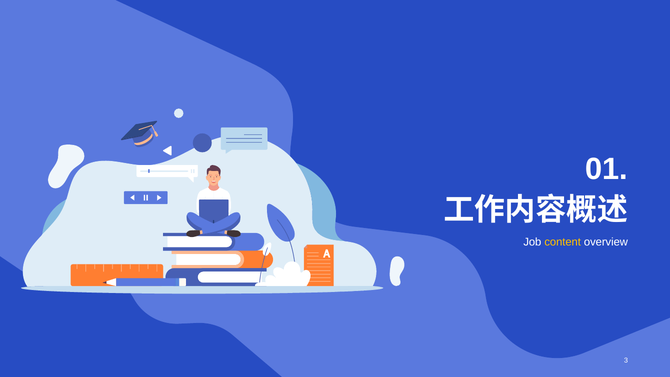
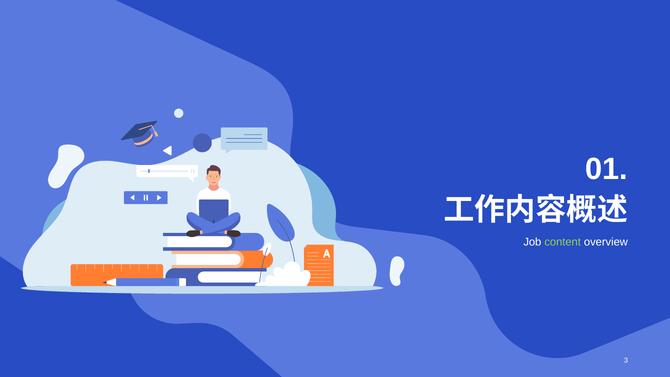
content colour: yellow -> light green
